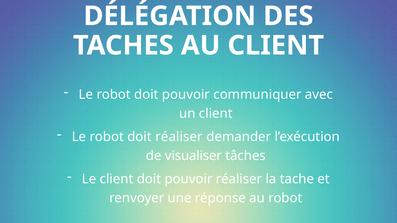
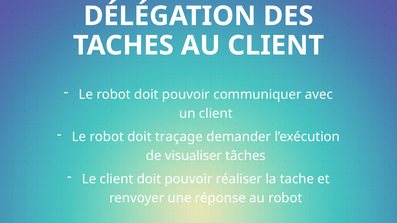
doit réaliser: réaliser -> traçage
